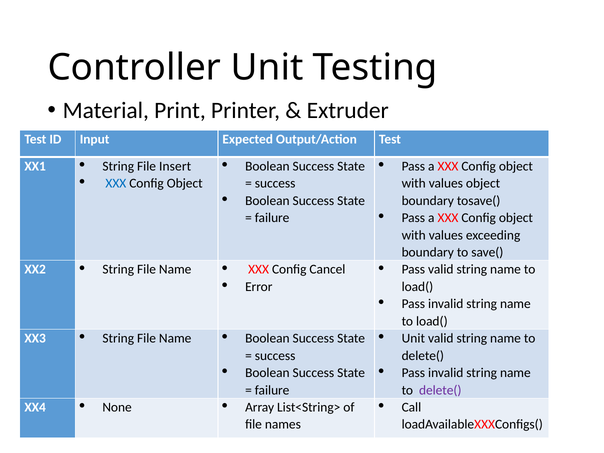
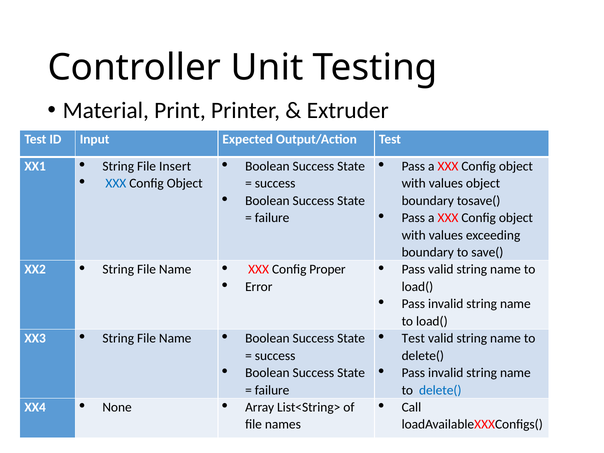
Cancel: Cancel -> Proper
Unit at (413, 338): Unit -> Test
delete( at (440, 390) colour: purple -> blue
